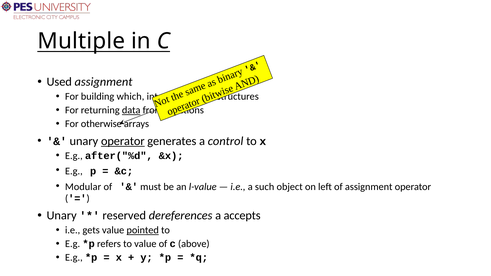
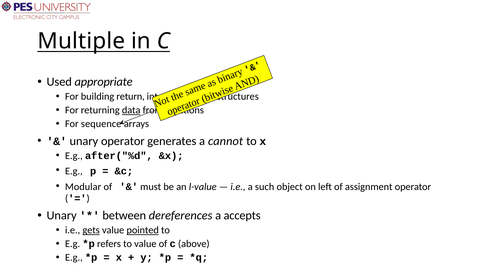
Used assignment: assignment -> appropriate
which: which -> return
otherwise: otherwise -> sequence
operator at (123, 141) underline: present -> none
control: control -> cannot
reserved: reserved -> between
gets underline: none -> present
